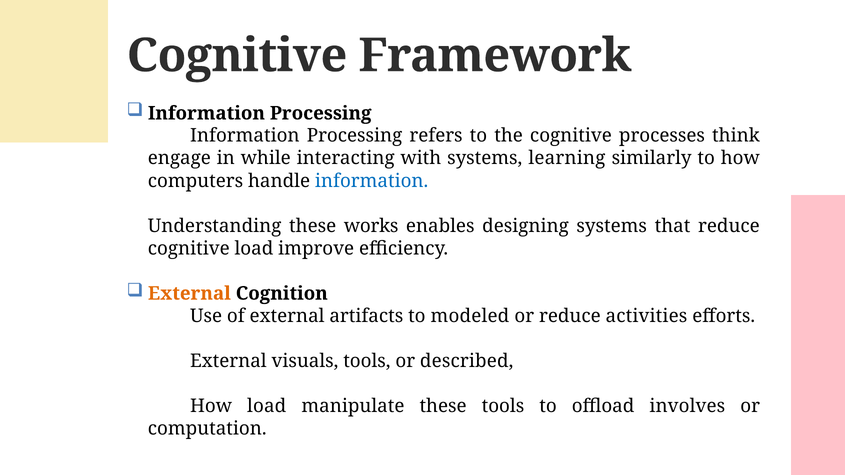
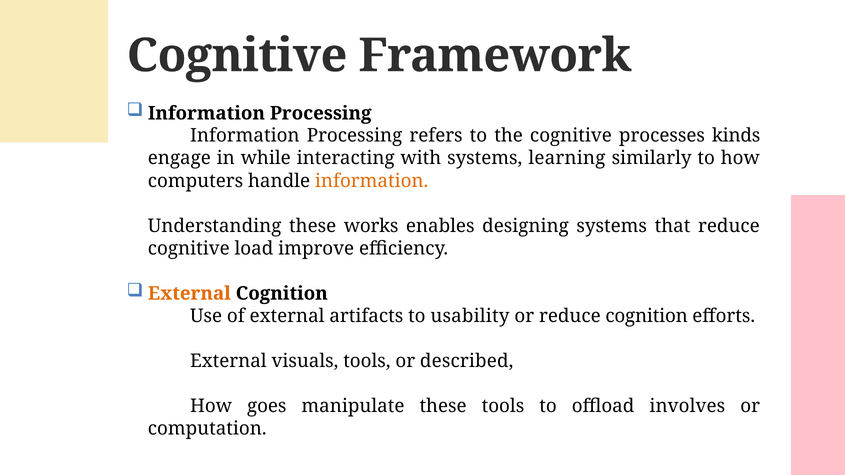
think: think -> kinds
information at (372, 181) colour: blue -> orange
modeled: modeled -> usability
reduce activities: activities -> cognition
How load: load -> goes
